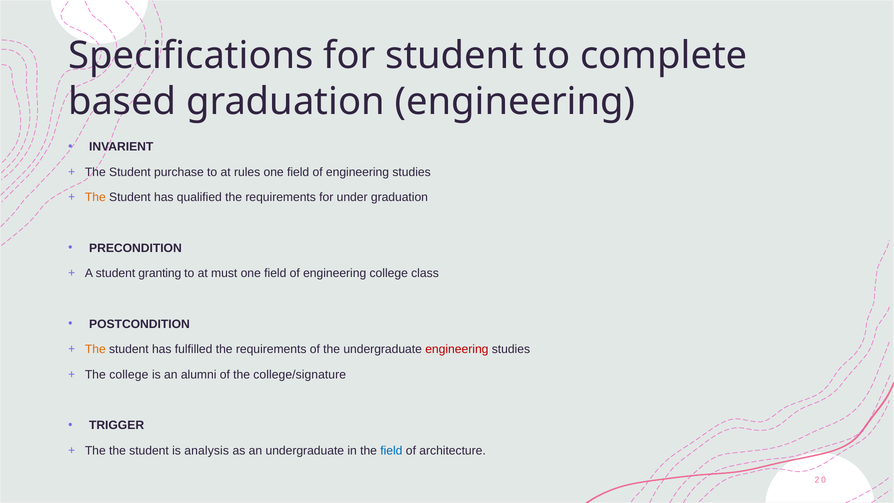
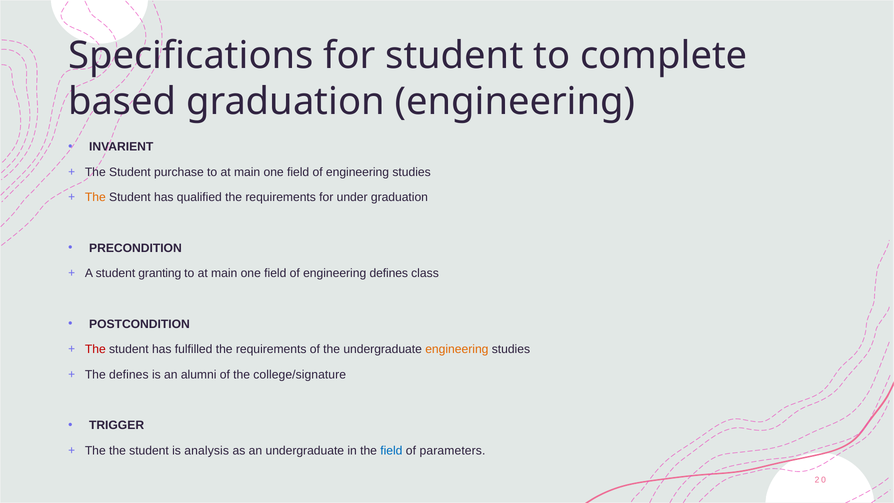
rules at (247, 172): rules -> main
must at (224, 273): must -> main
engineering college: college -> defines
The at (95, 349) colour: orange -> red
engineering at (457, 349) colour: red -> orange
The college: college -> defines
architecture: architecture -> parameters
